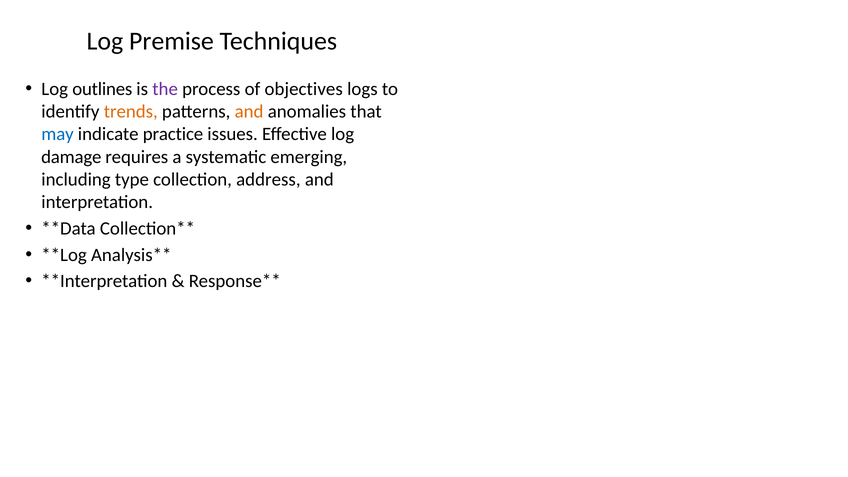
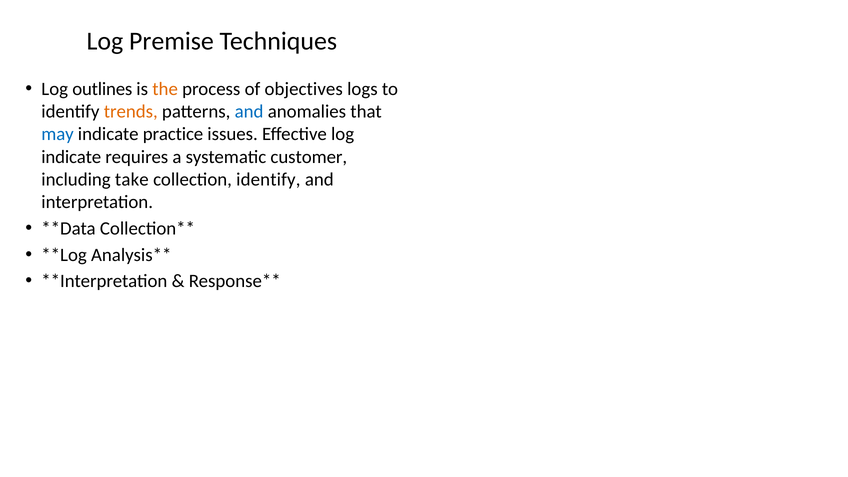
the colour: purple -> orange
and at (249, 112) colour: orange -> blue
damage at (71, 157): damage -> indicate
emerging: emerging -> customer
type: type -> take
collection address: address -> identify
